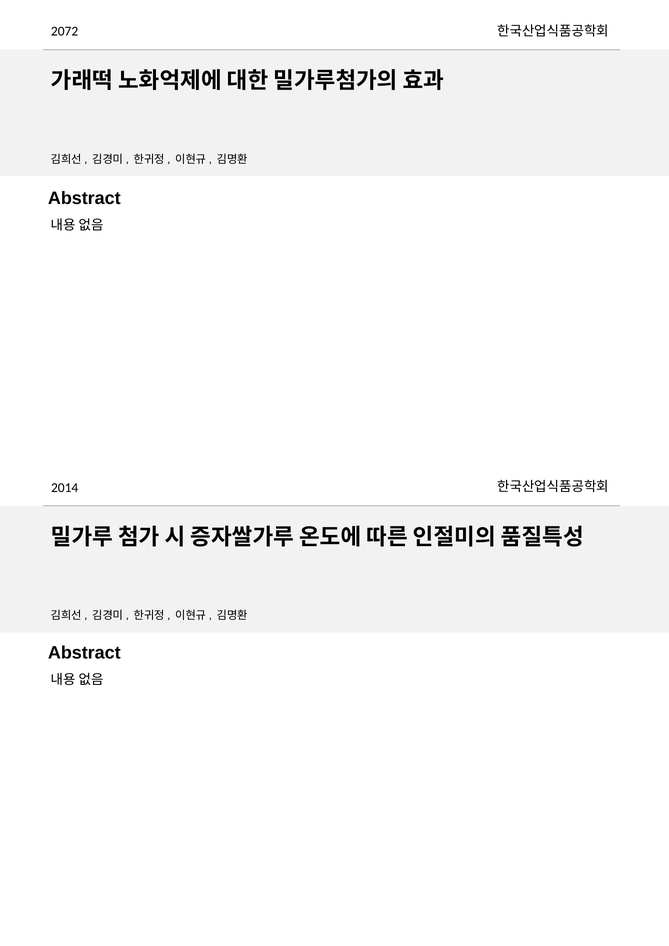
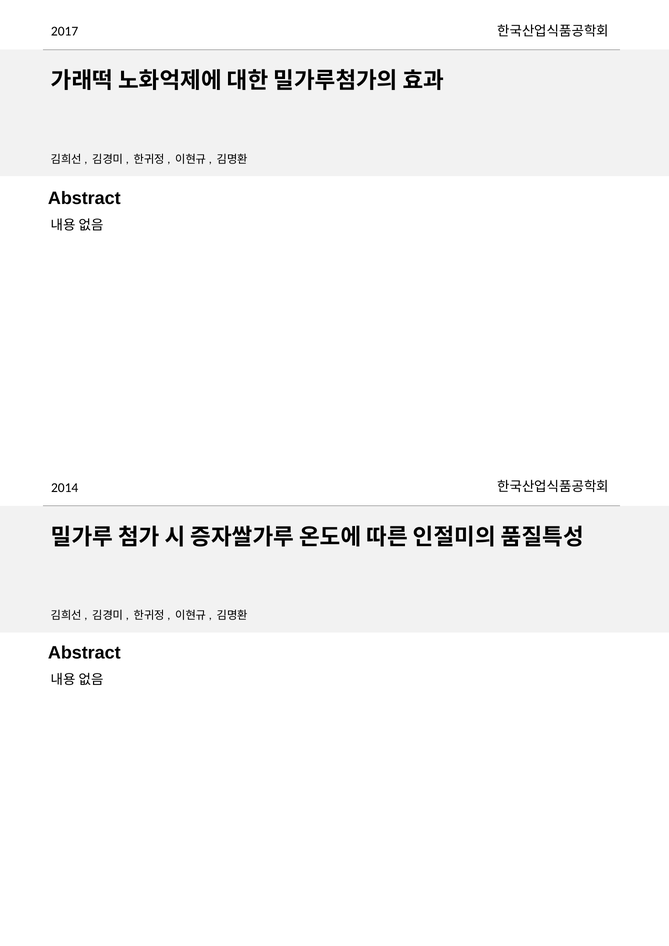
2072: 2072 -> 2017
